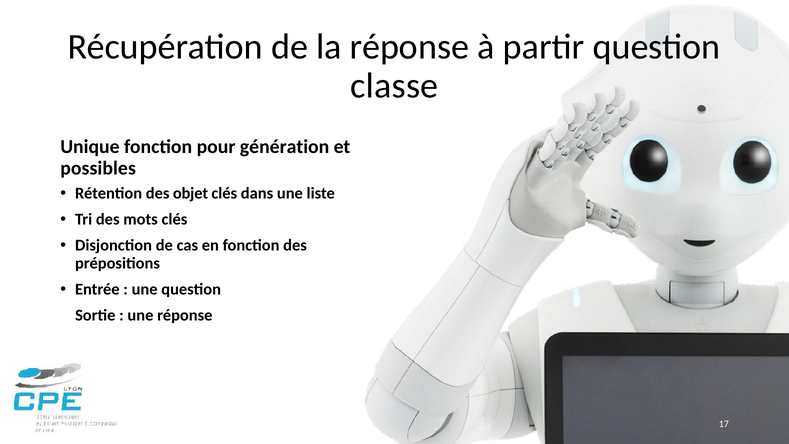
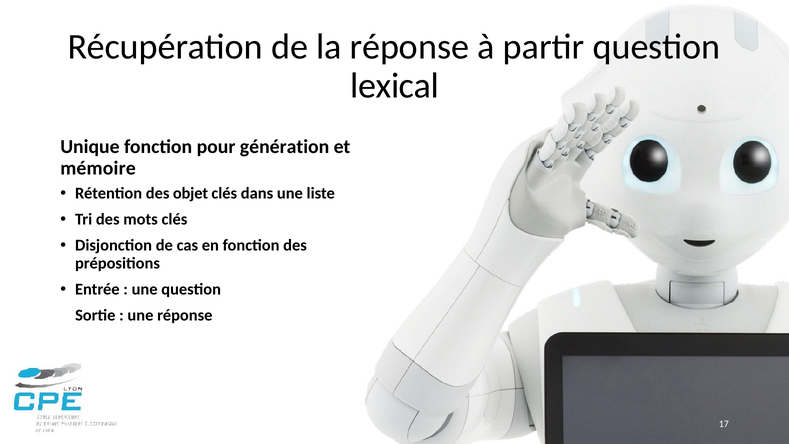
classe: classe -> lexical
possibles: possibles -> mémoire
